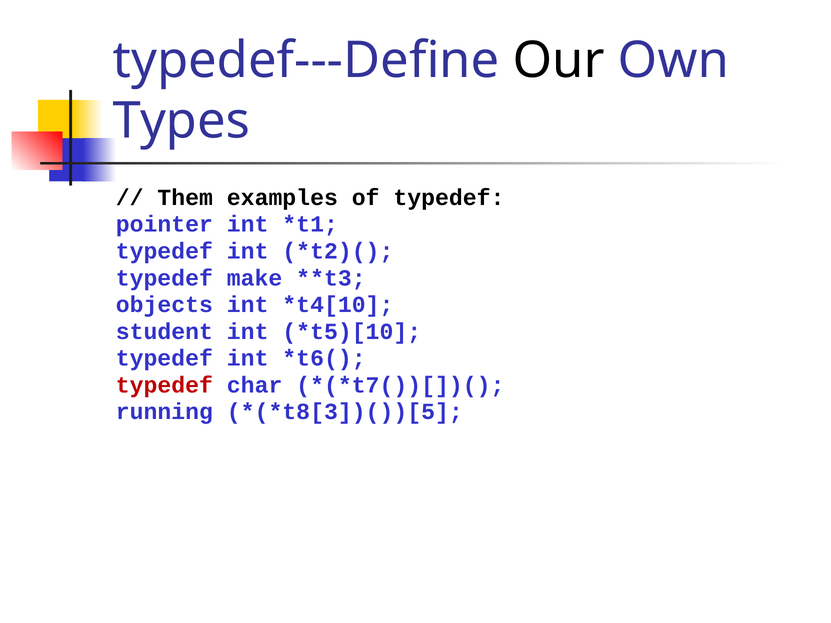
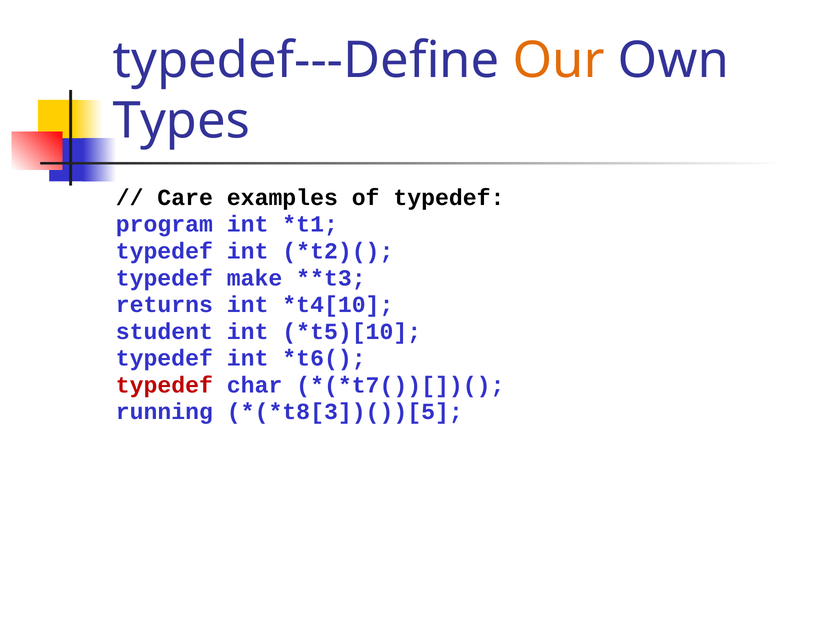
Our colour: black -> orange
Them: Them -> Care
pointer: pointer -> program
objects: objects -> returns
